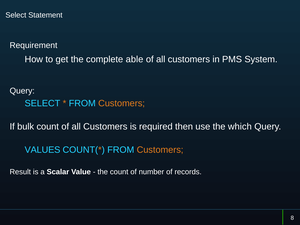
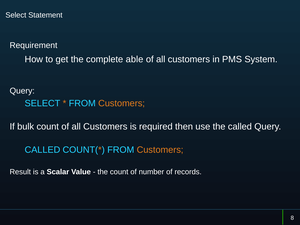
the which: which -> called
VALUES at (42, 150): VALUES -> CALLED
